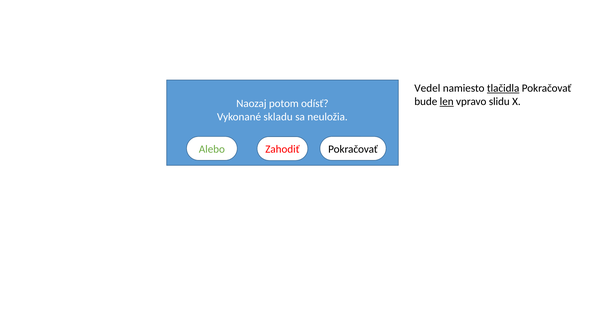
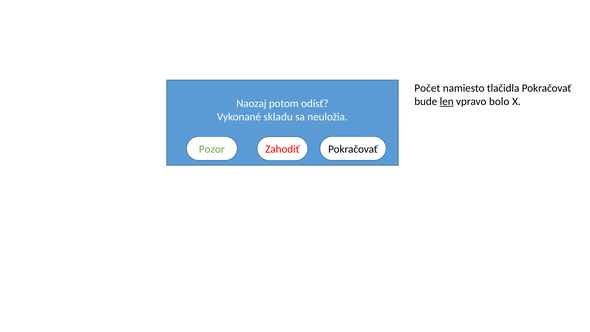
Vedel: Vedel -> Počet
tlačidla underline: present -> none
slidu: slidu -> bolo
Alebo: Alebo -> Pozor
